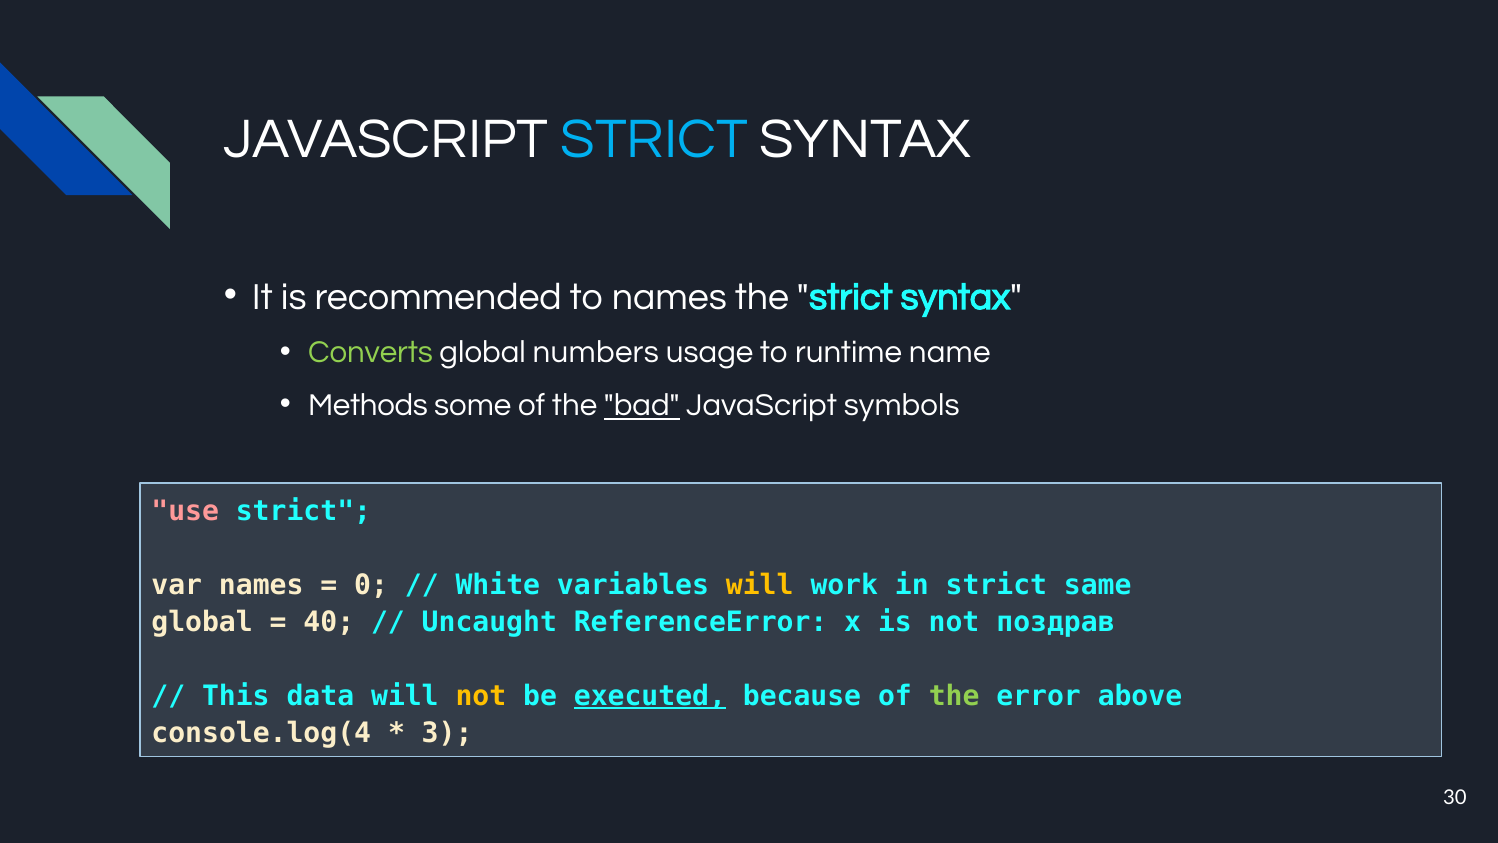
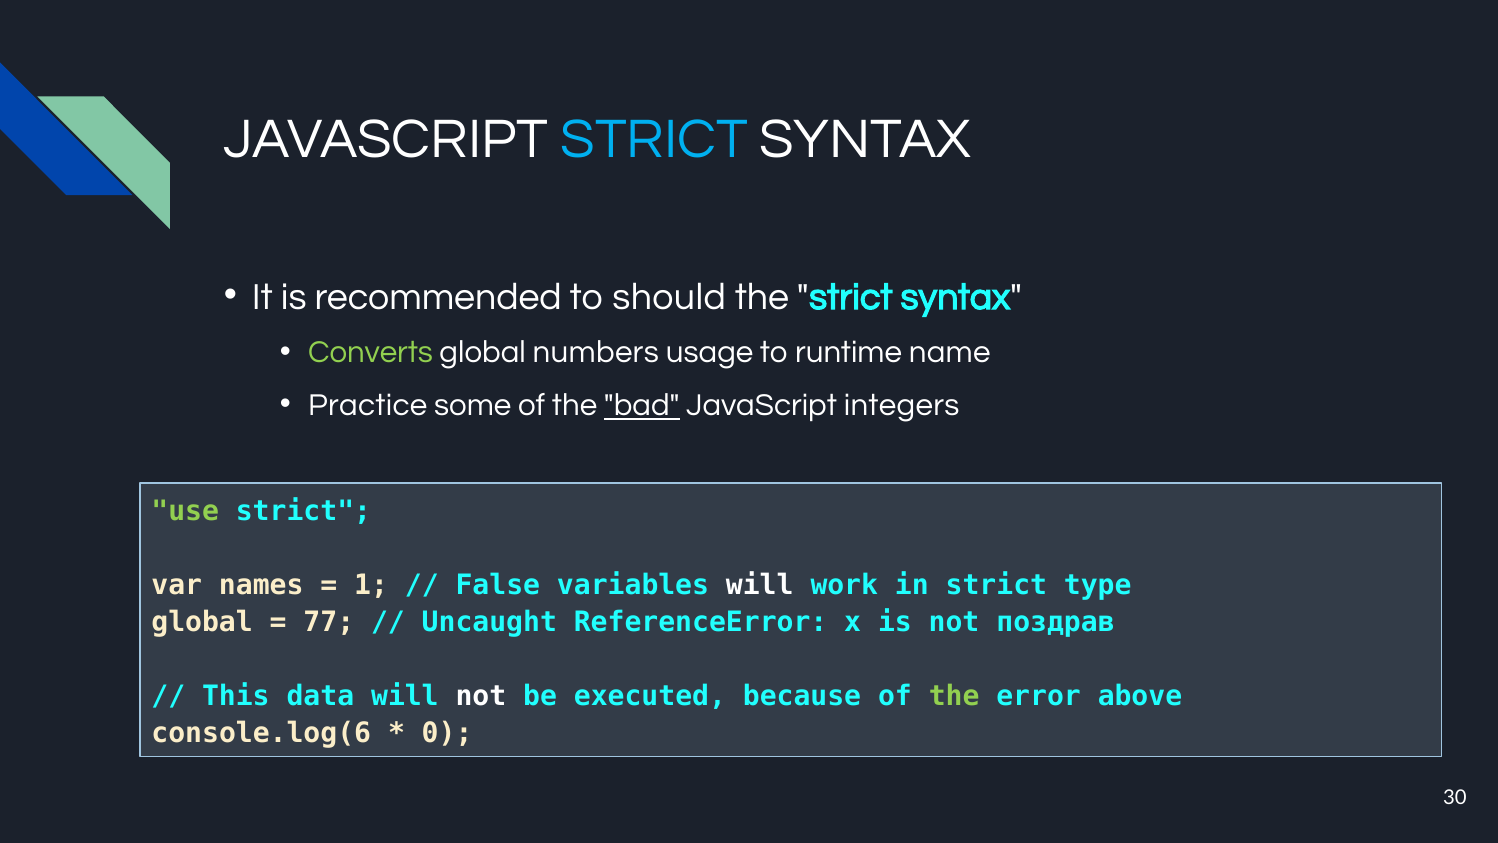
to names: names -> should
Methods: Methods -> Practice
symbols: symbols -> integers
use colour: pink -> light green
0: 0 -> 1
White: White -> False
will at (760, 585) colour: yellow -> white
same: same -> type
40: 40 -> 77
not at (481, 696) colour: yellow -> white
executed underline: present -> none
console.log(4: console.log(4 -> console.log(6
3: 3 -> 0
